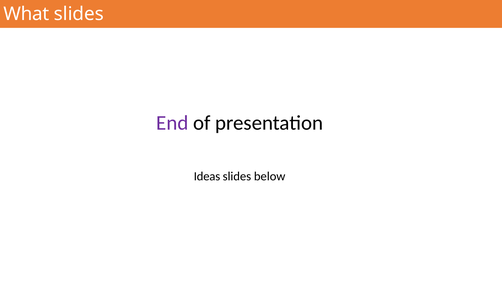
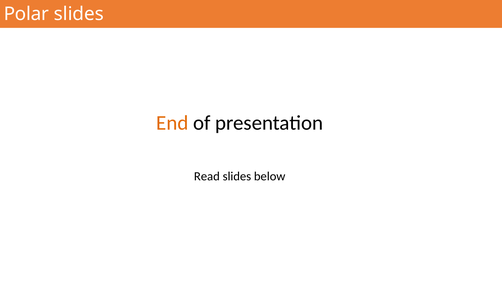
What: What -> Polar
End colour: purple -> orange
Ideas: Ideas -> Read
